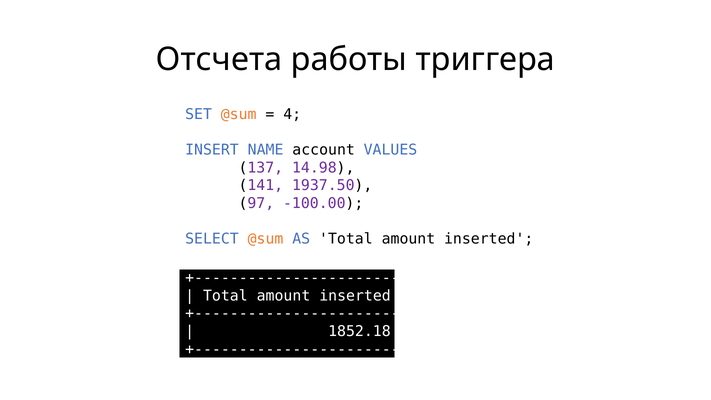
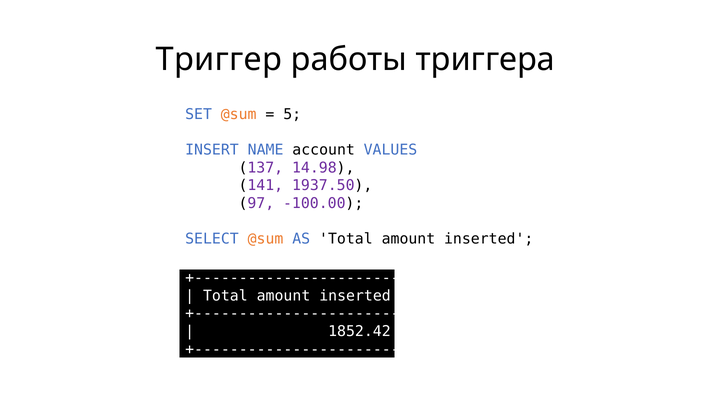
Отсчета: Отсчета -> Триггер
4: 4 -> 5
1852.18: 1852.18 -> 1852.42
